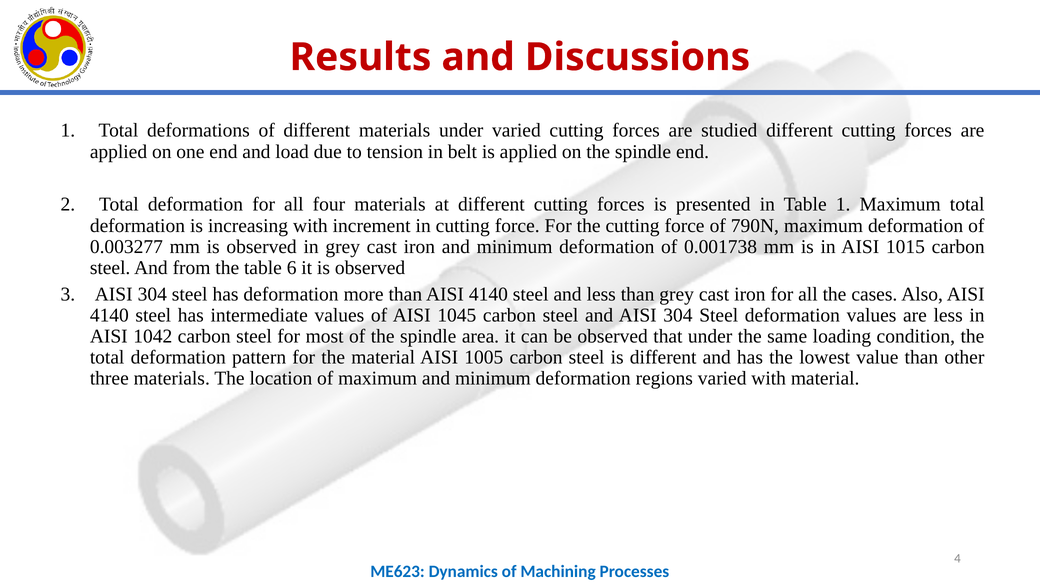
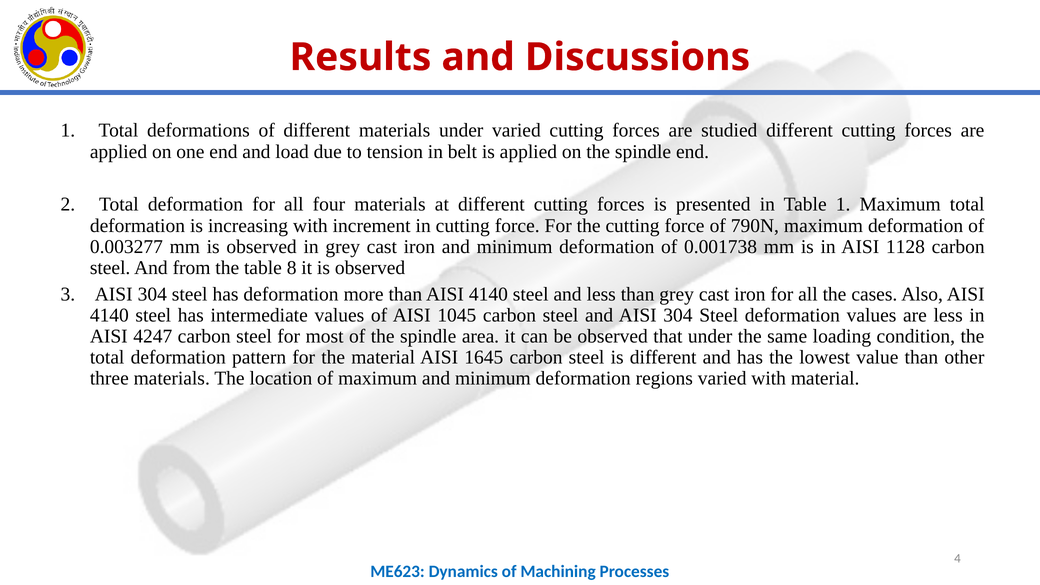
1015: 1015 -> 1128
6: 6 -> 8
1042: 1042 -> 4247
1005: 1005 -> 1645
